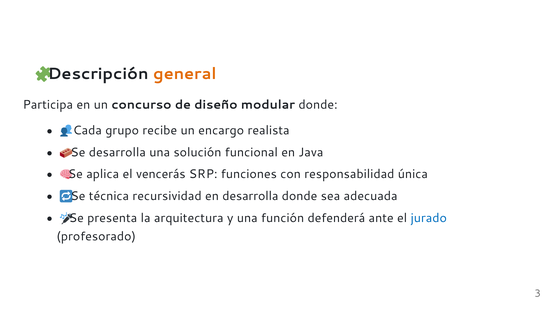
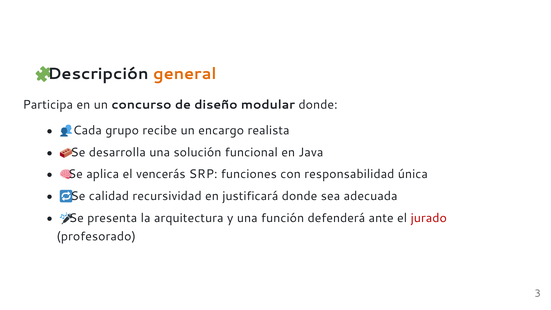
técnica: técnica -> calidad
en desarrolla: desarrolla -> justificará
jurado colour: blue -> red
